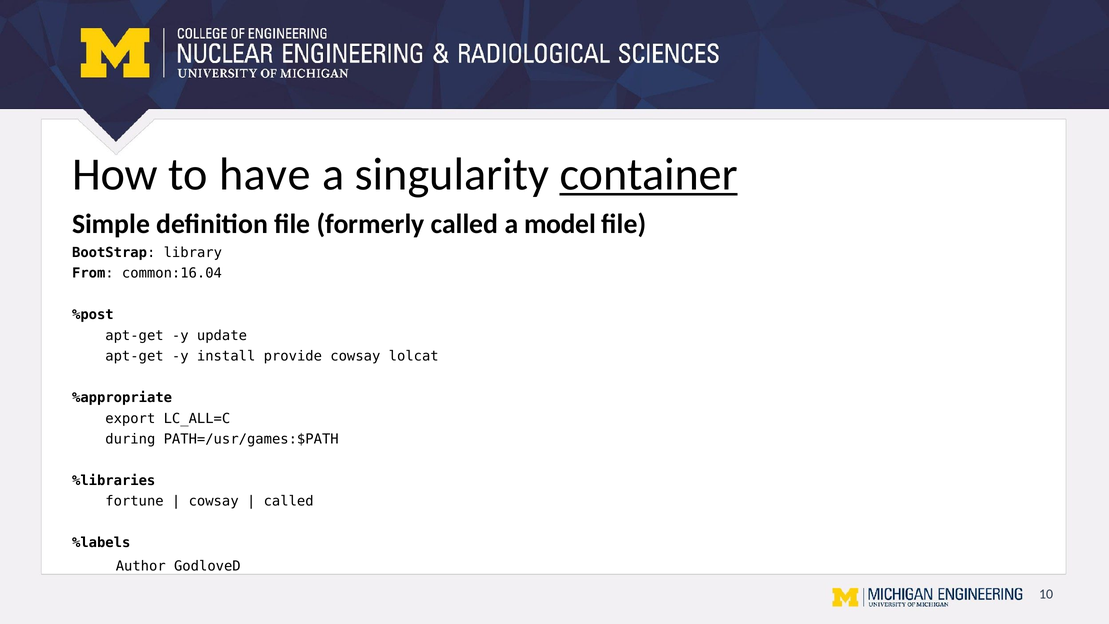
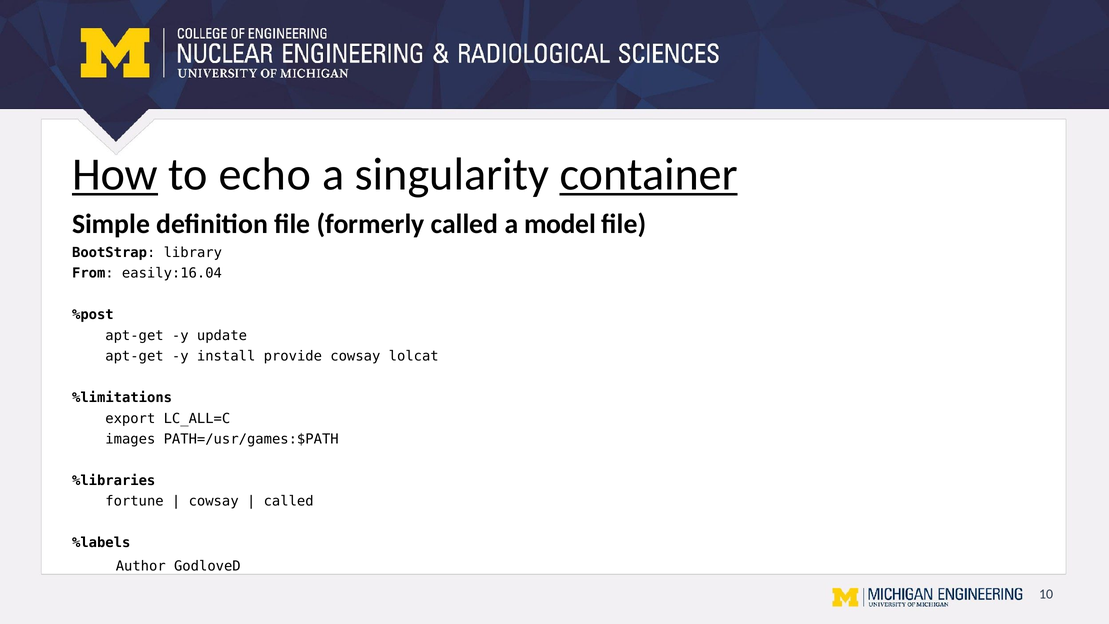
How underline: none -> present
have: have -> echo
common:16.04: common:16.04 -> easily:16.04
%appropriate: %appropriate -> %limitations
during: during -> images
